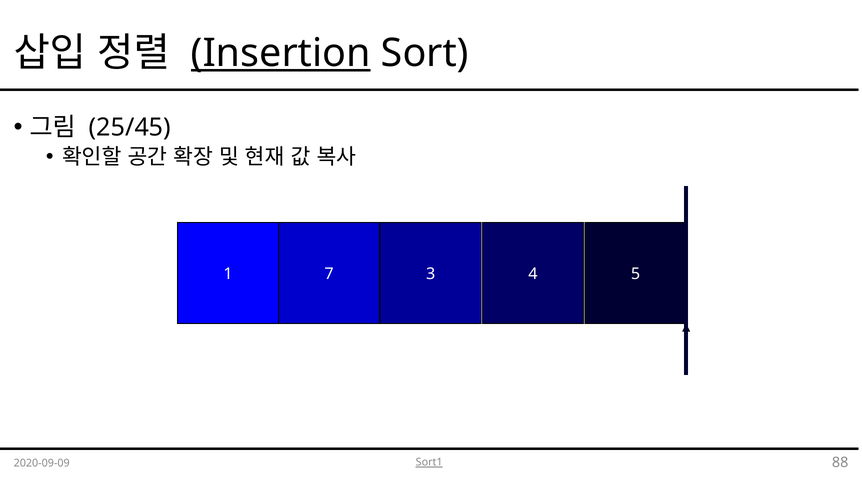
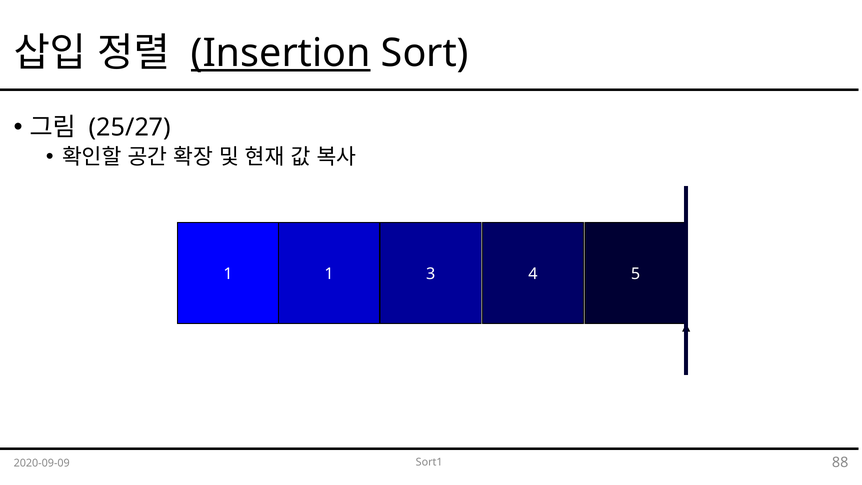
25/45: 25/45 -> 25/27
1 7: 7 -> 1
Sort1 underline: present -> none
